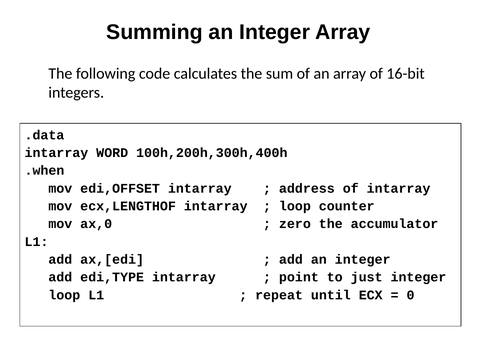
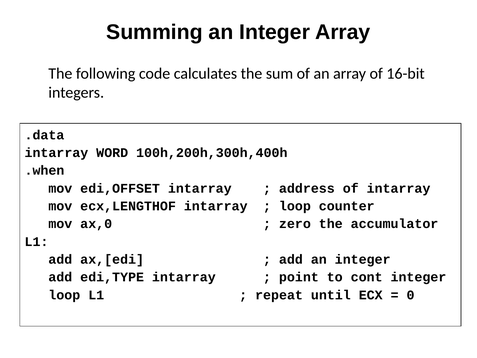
just: just -> cont
